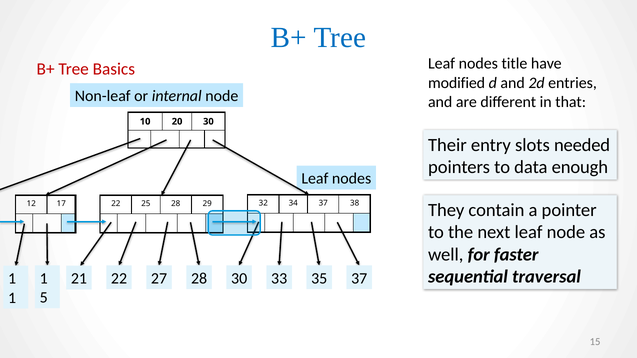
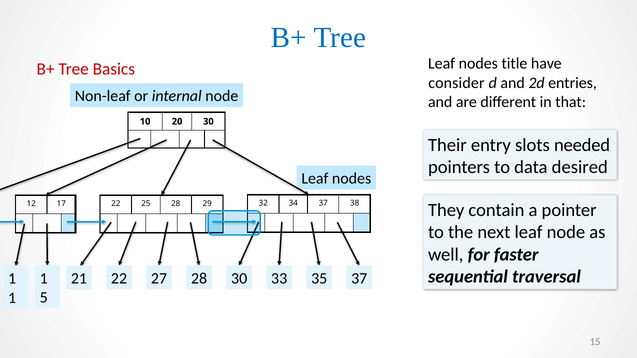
modified: modified -> consider
enough: enough -> desired
